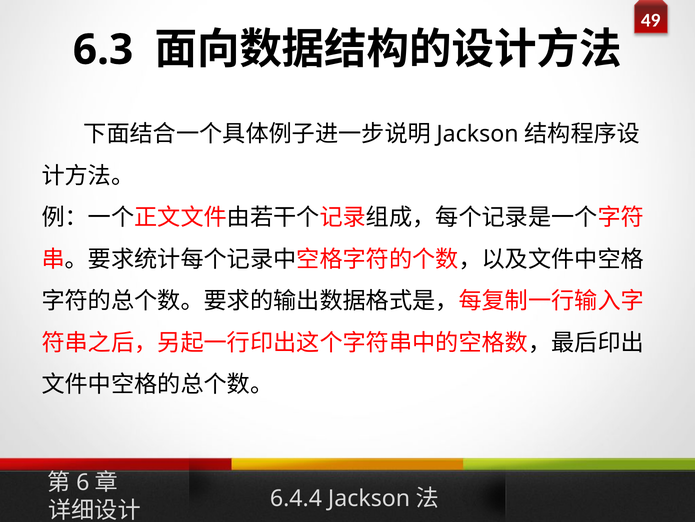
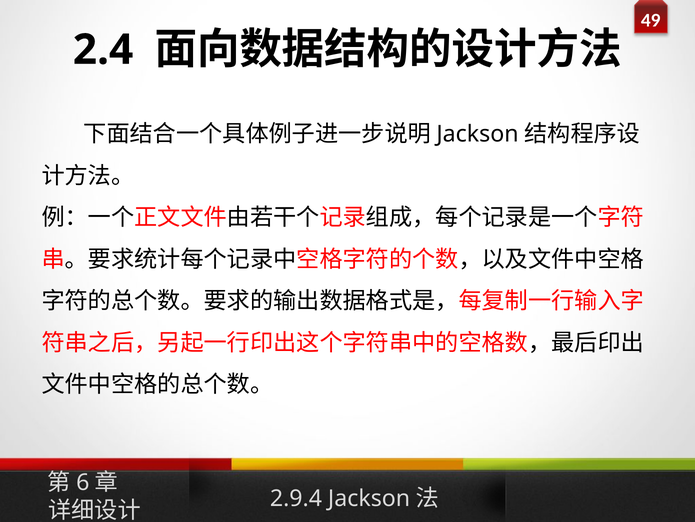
6.3: 6.3 -> 2.4
6.4.4: 6.4.4 -> 2.9.4
